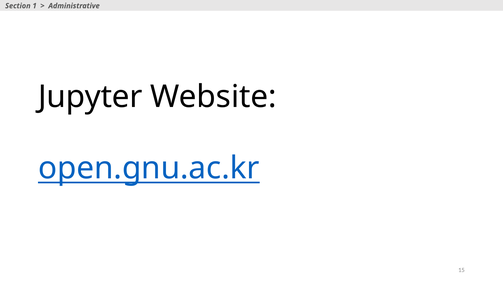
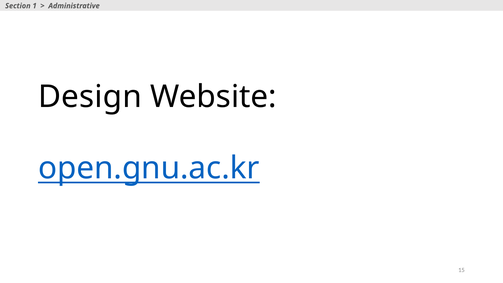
Jupyter: Jupyter -> Design
